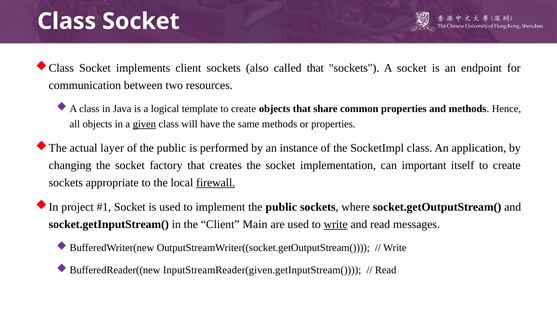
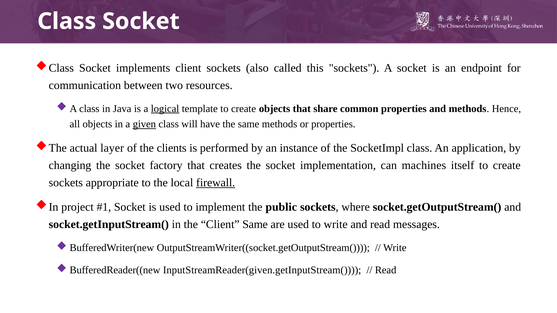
called that: that -> this
logical underline: none -> present
of the public: public -> clients
important: important -> machines
Client Main: Main -> Same
write at (336, 225) underline: present -> none
